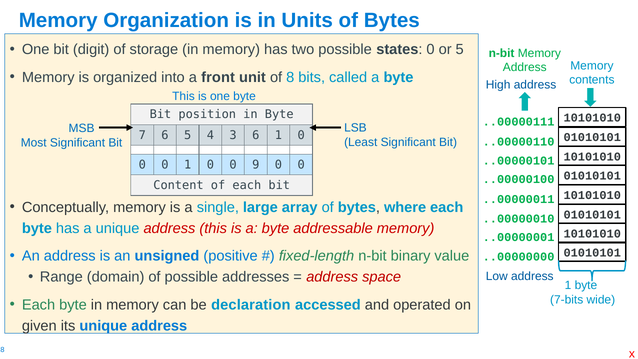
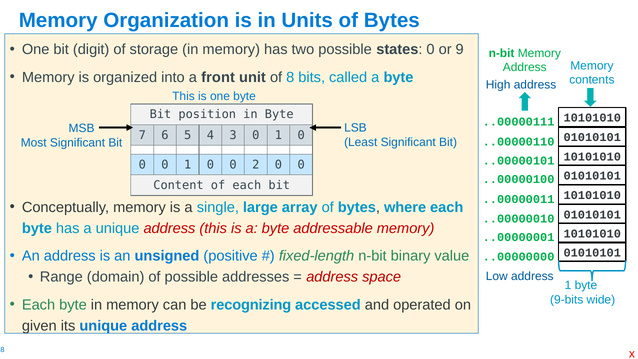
or 5: 5 -> 9
3 6: 6 -> 0
9: 9 -> 2
7-bits: 7-bits -> 9-bits
declaration: declaration -> recognizing
